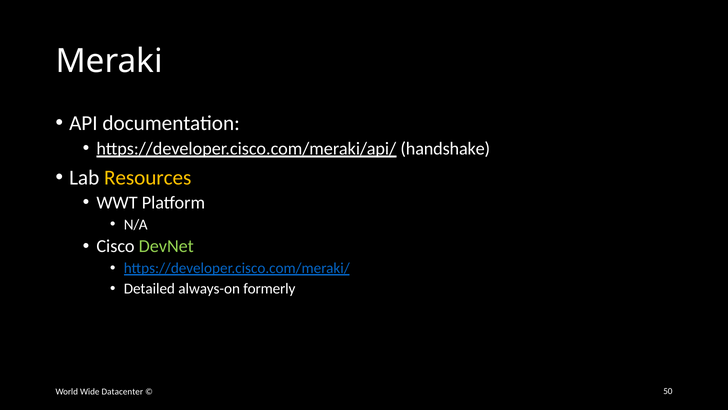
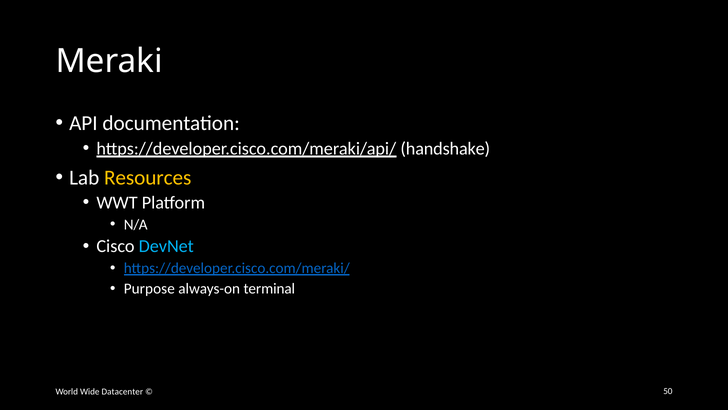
DevNet colour: light green -> light blue
Detailed: Detailed -> Purpose
formerly: formerly -> terminal
